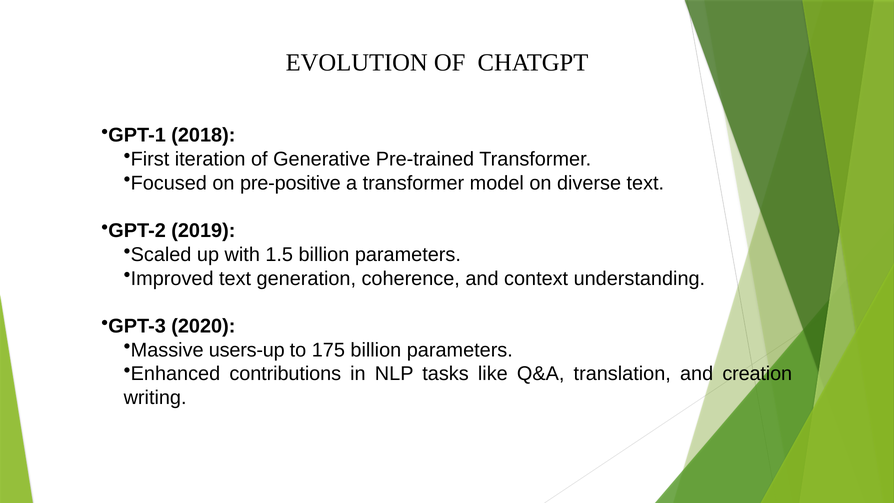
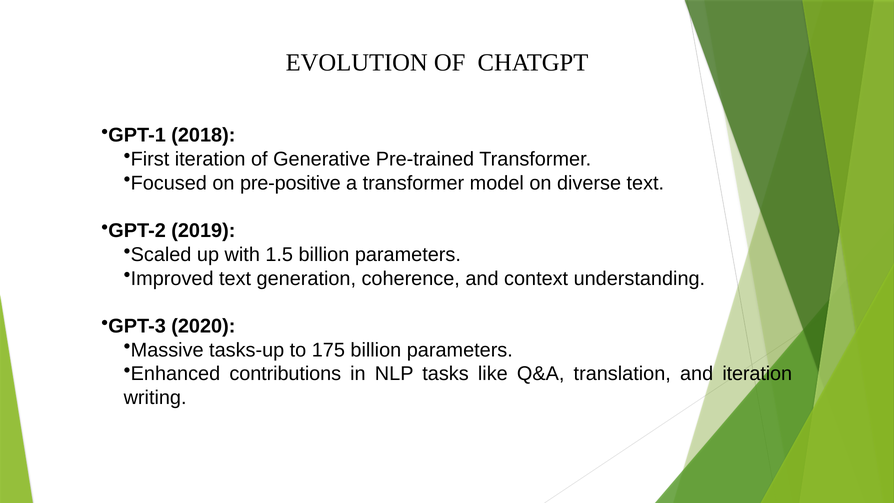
users-up: users-up -> tasks-up
and creation: creation -> iteration
